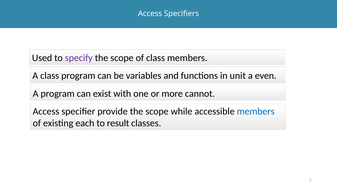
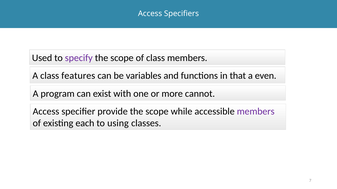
class program: program -> features
unit: unit -> that
members at (256, 112) colour: blue -> purple
result: result -> using
